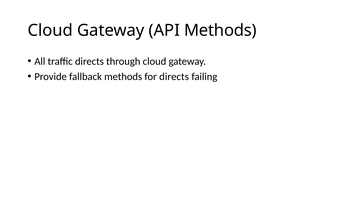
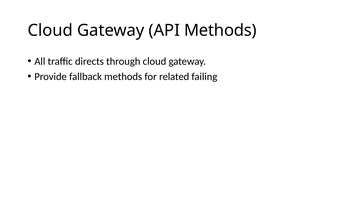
for directs: directs -> related
